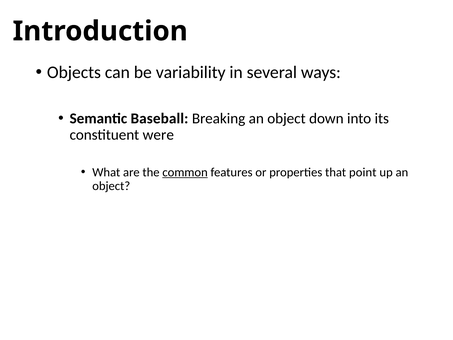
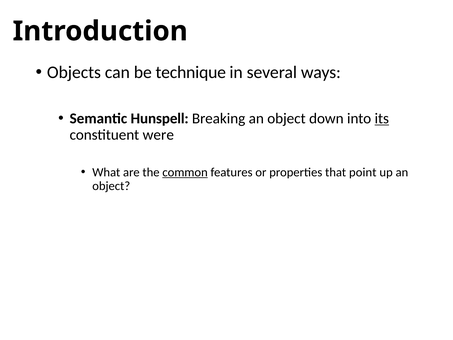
variability: variability -> technique
Baseball: Baseball -> Hunspell
its underline: none -> present
